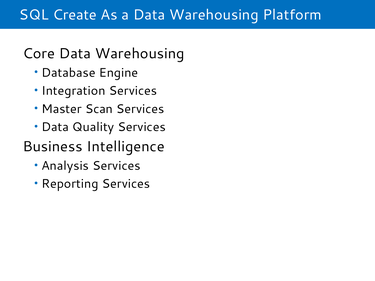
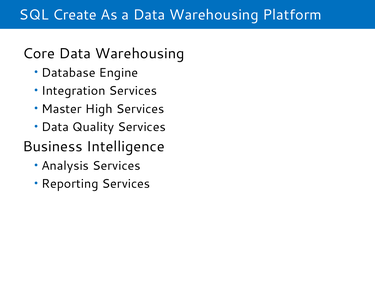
Scan: Scan -> High
